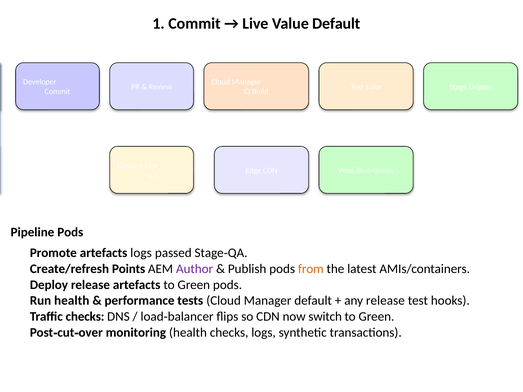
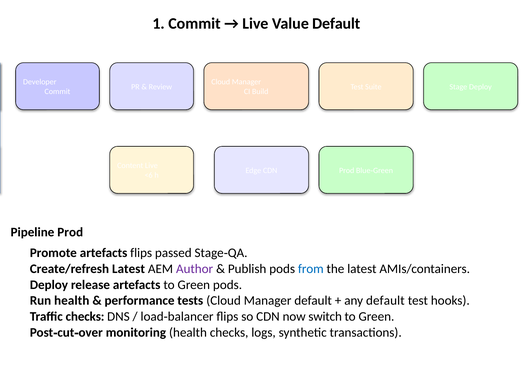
Pipeline Pods: Pods -> Prod
artefacts logs: logs -> flips
Points at (129, 269): Points -> Latest
from colour: orange -> blue
any release: release -> default
